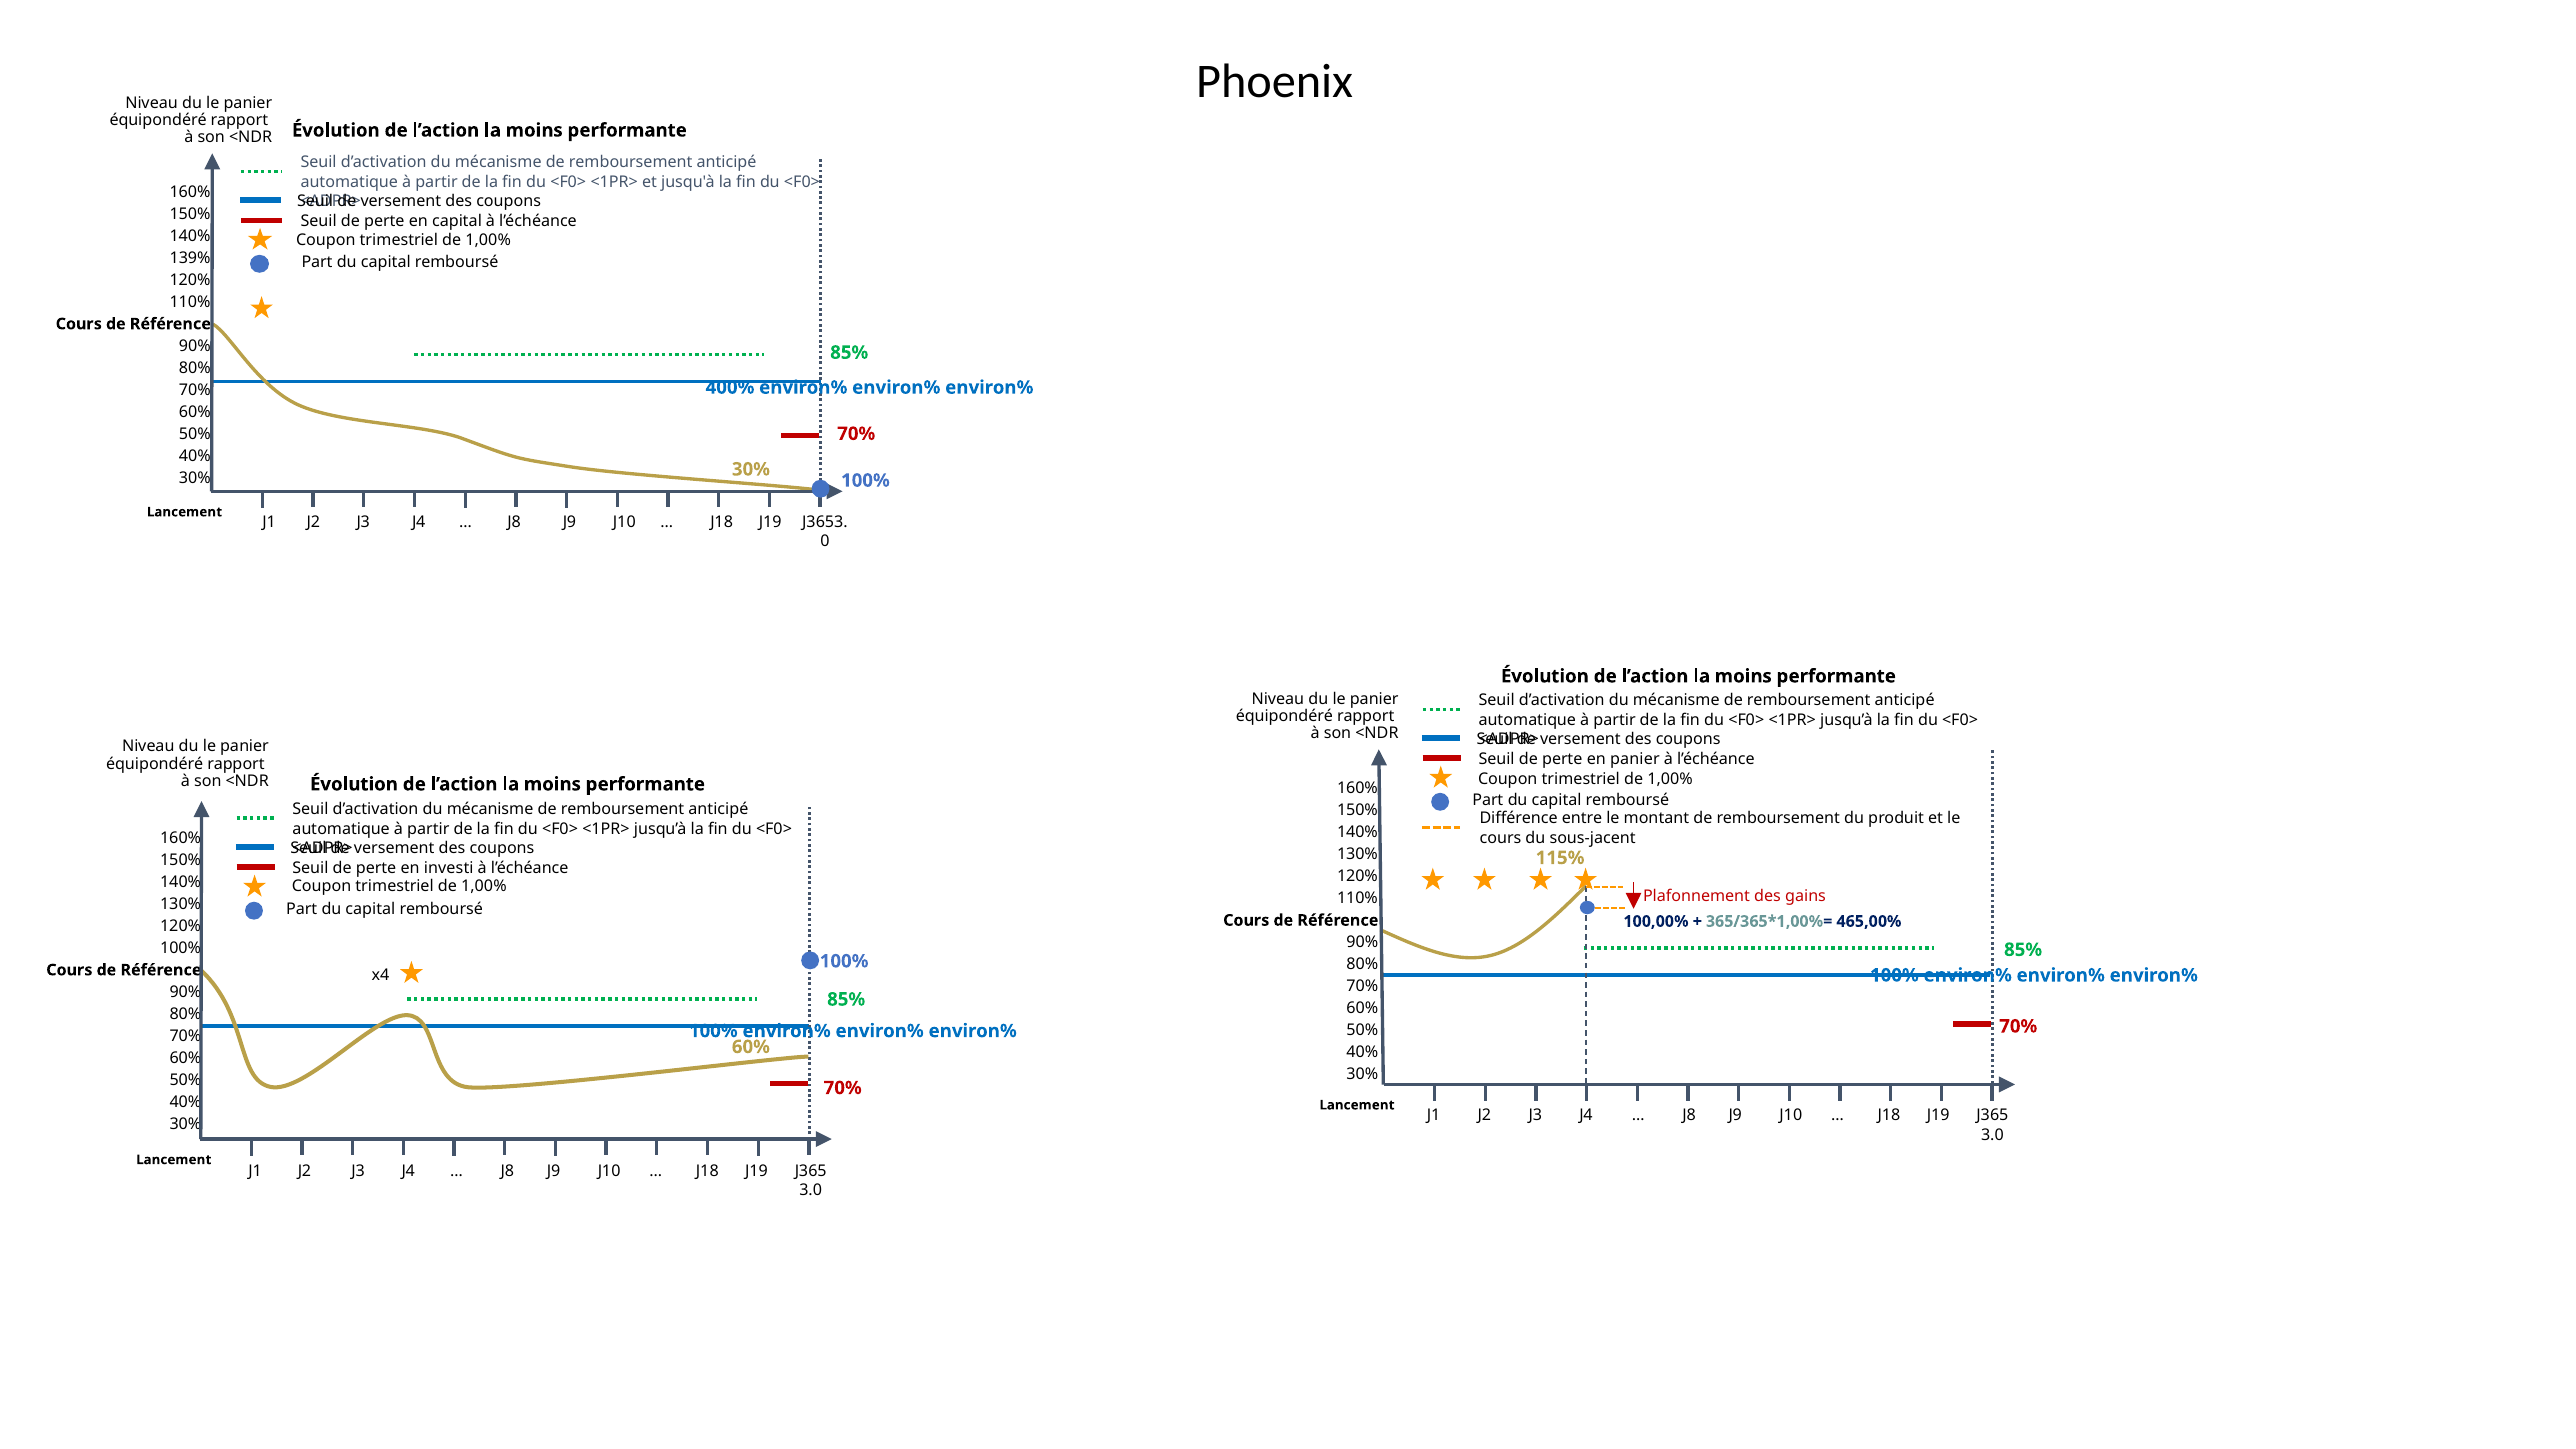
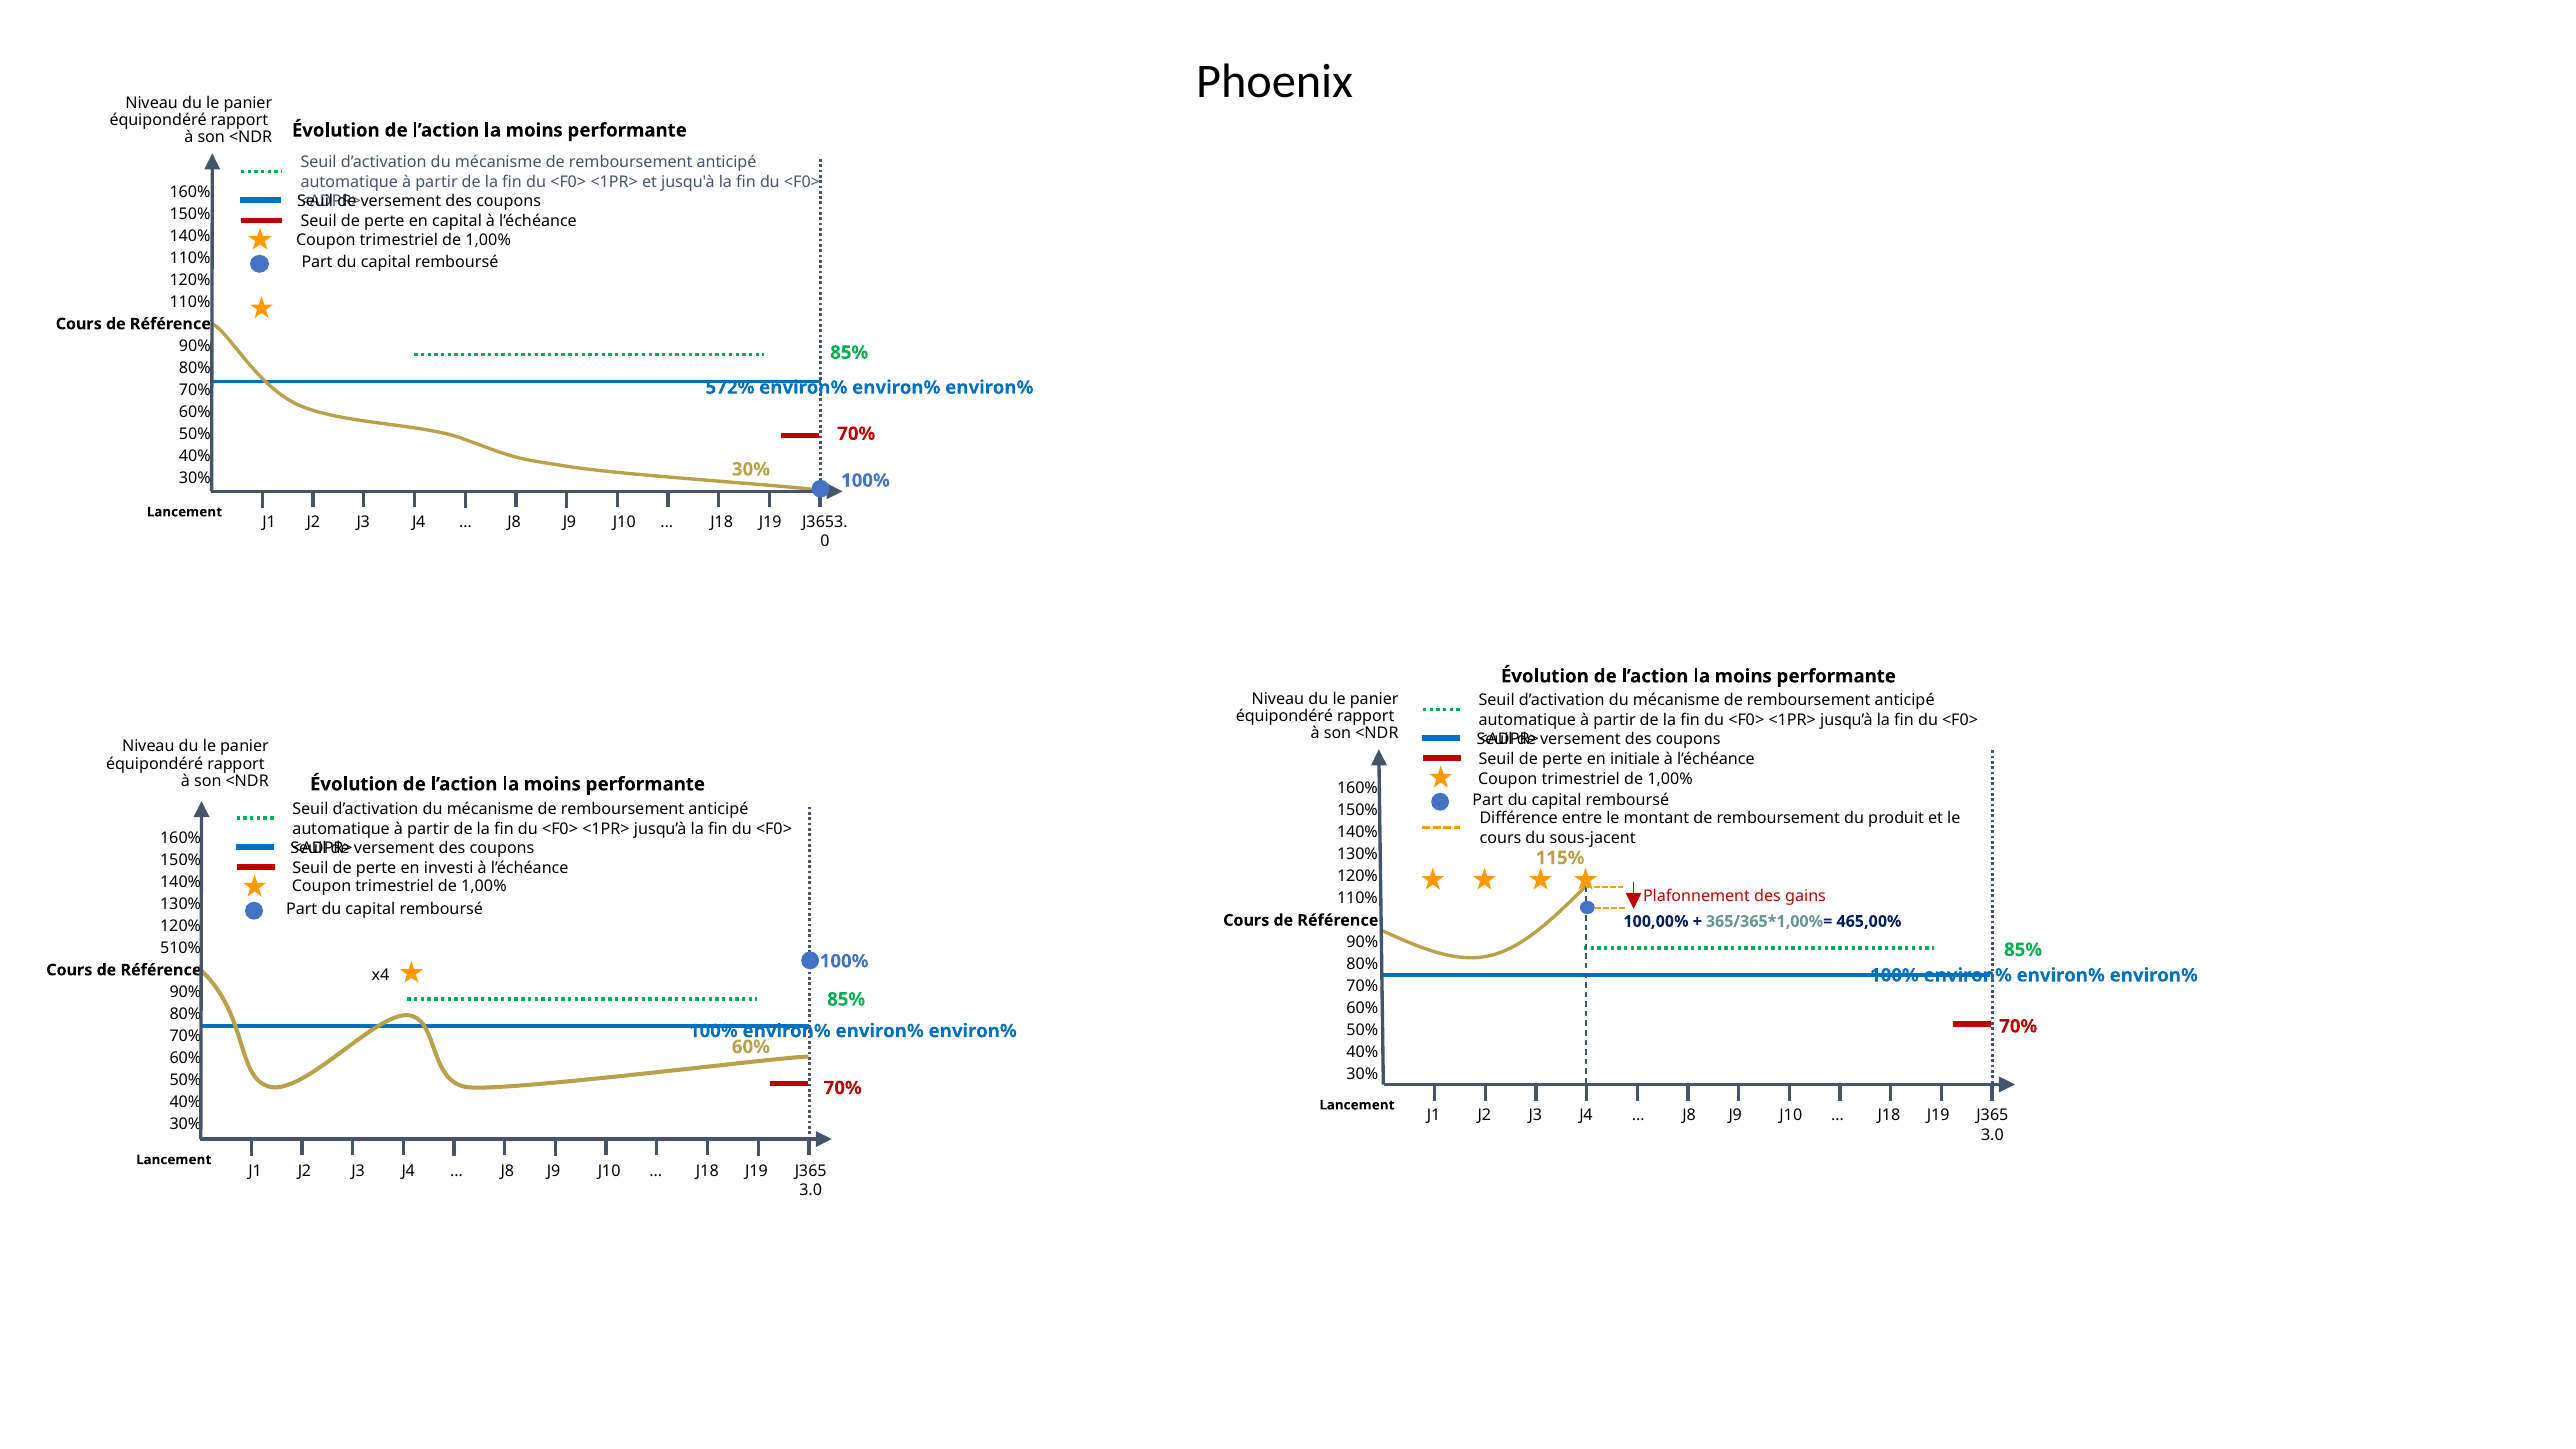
139% at (190, 258): 139% -> 110%
400%: 400% -> 572%
en panier: panier -> initiale
100% at (181, 948): 100% -> 510%
